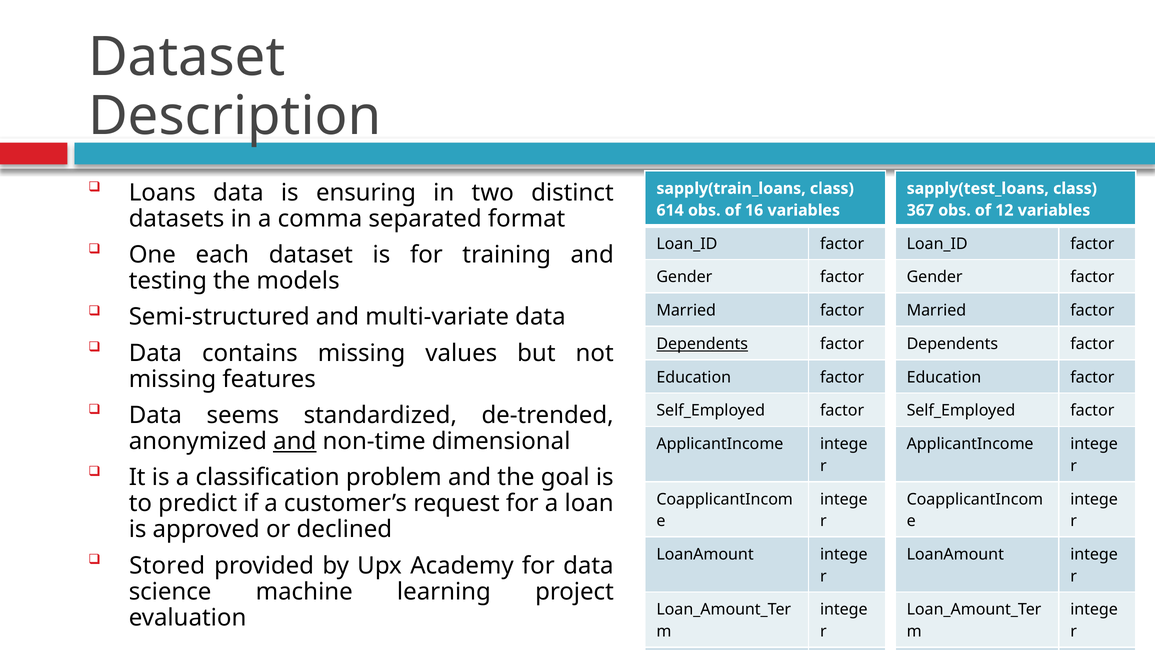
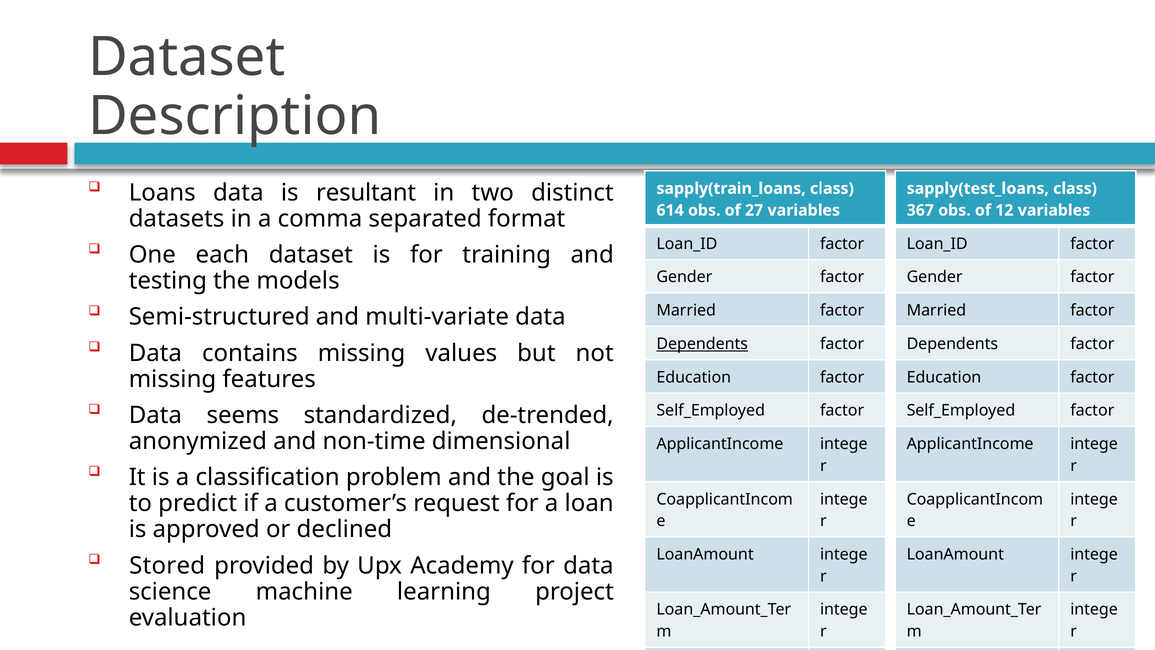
ensuring: ensuring -> resultant
16: 16 -> 27
and at (295, 441) underline: present -> none
